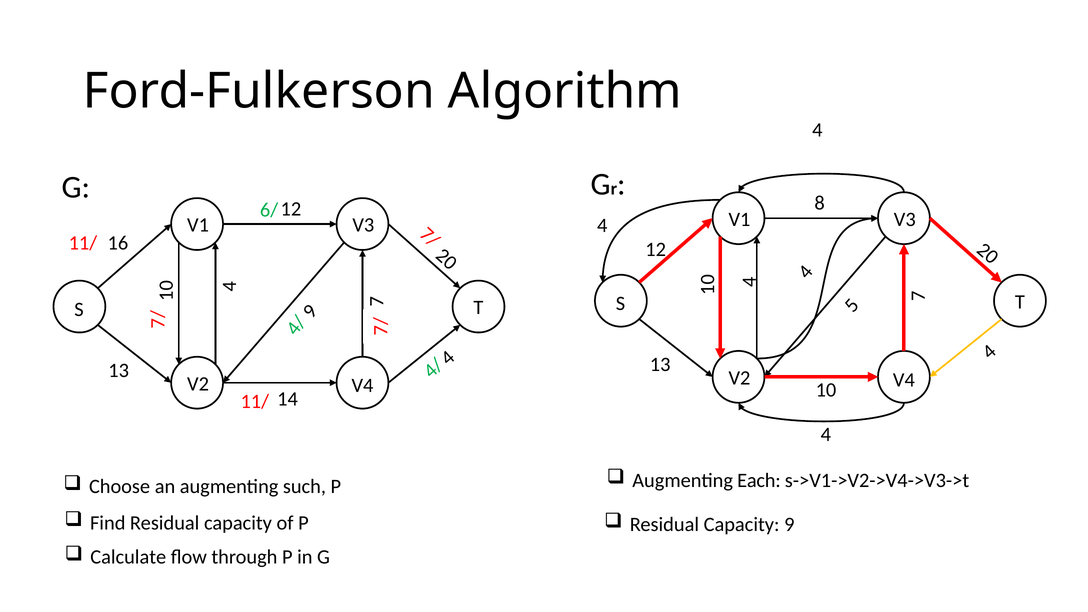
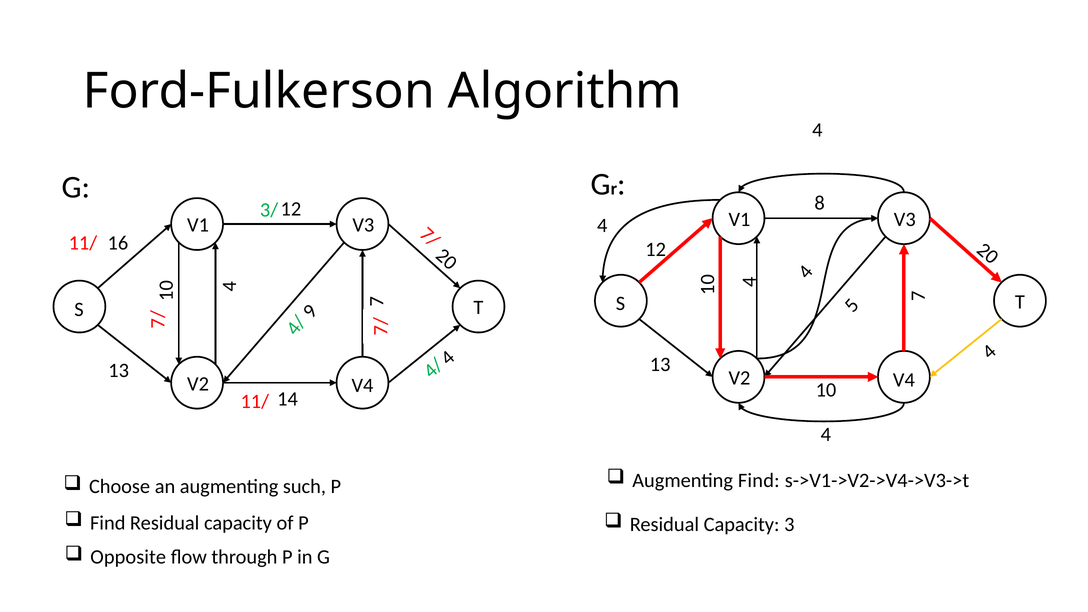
6/: 6/ -> 3/
Augmenting Each: Each -> Find
Capacity 9: 9 -> 3
Calculate: Calculate -> Opposite
